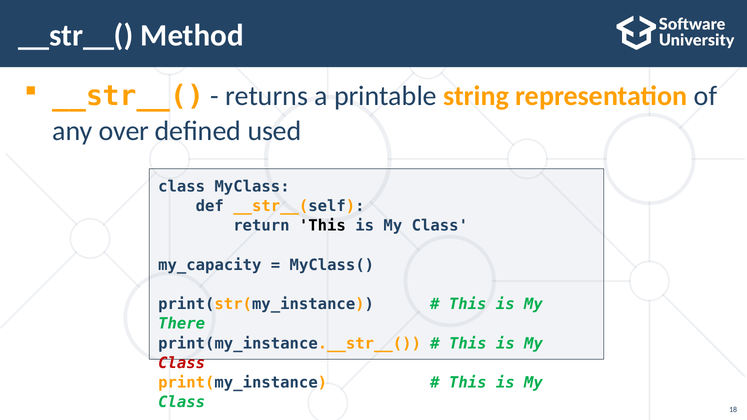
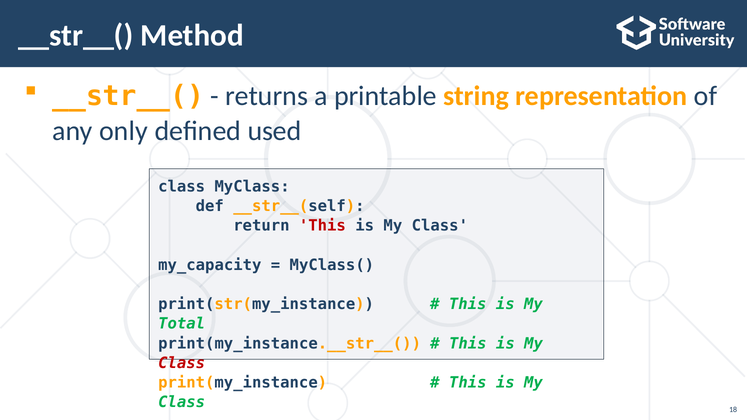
over: over -> only
This at (322, 226) colour: black -> red
There: There -> Total
